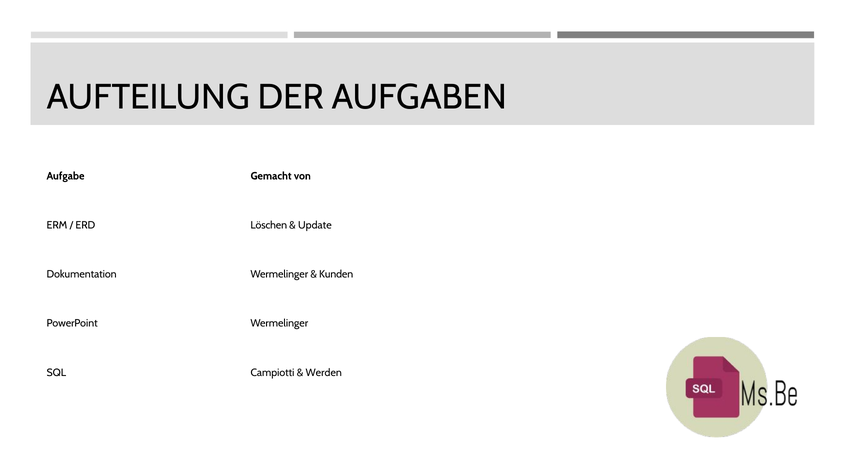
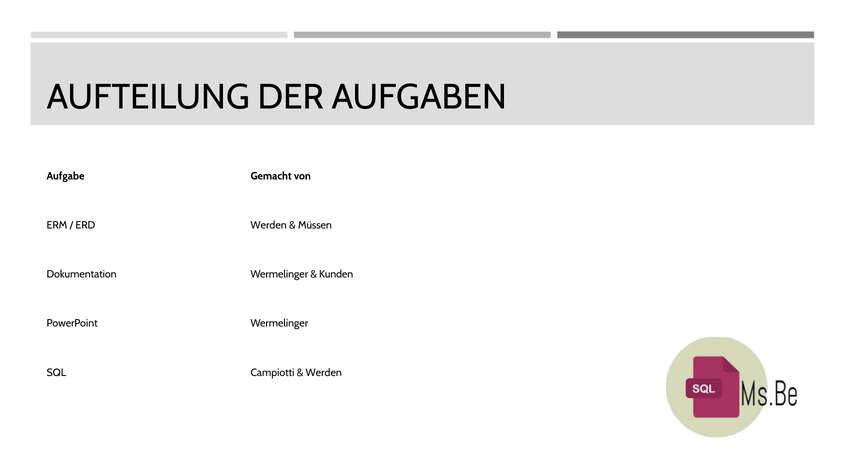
ERD Löschen: Löschen -> Werden
Update: Update -> Müssen
